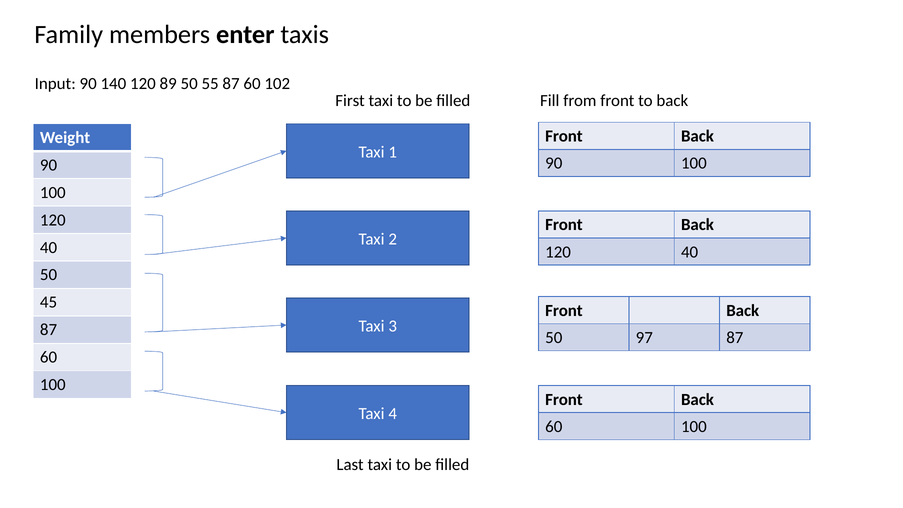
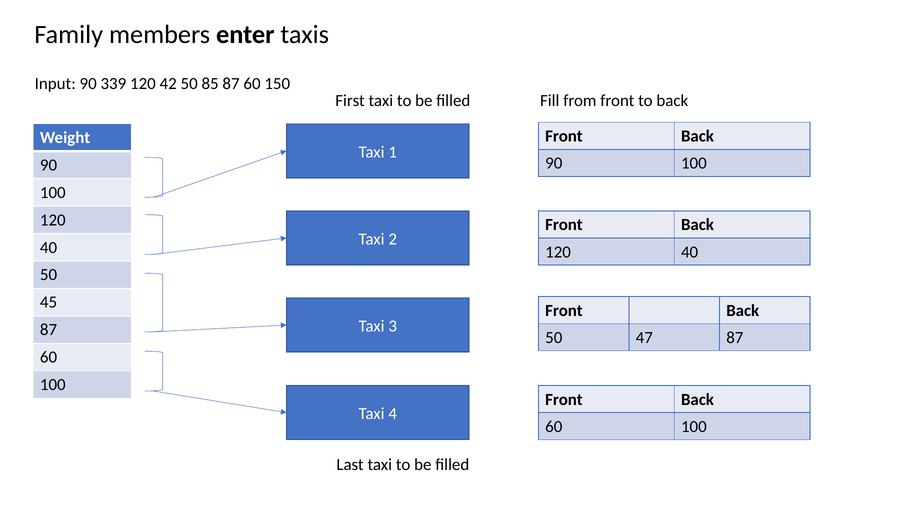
140: 140 -> 339
89: 89 -> 42
55: 55 -> 85
102: 102 -> 150
97: 97 -> 47
